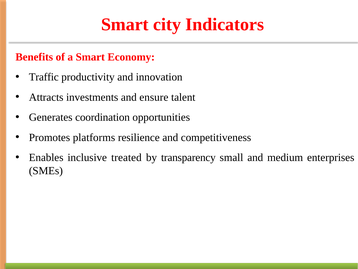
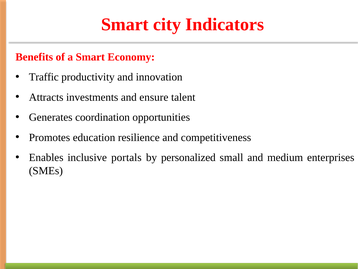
platforms: platforms -> education
treated: treated -> portals
transparency: transparency -> personalized
